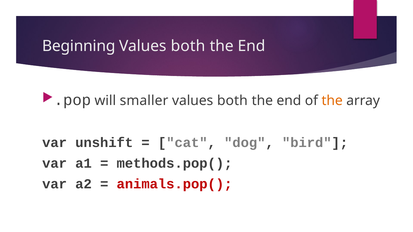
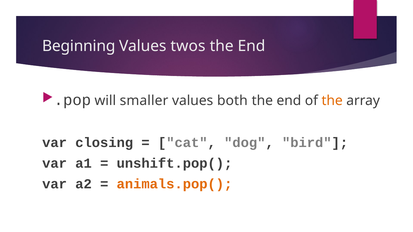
both at (188, 46): both -> twos
unshift: unshift -> closing
methods.pop(: methods.pop( -> unshift.pop(
animals.pop( colour: red -> orange
